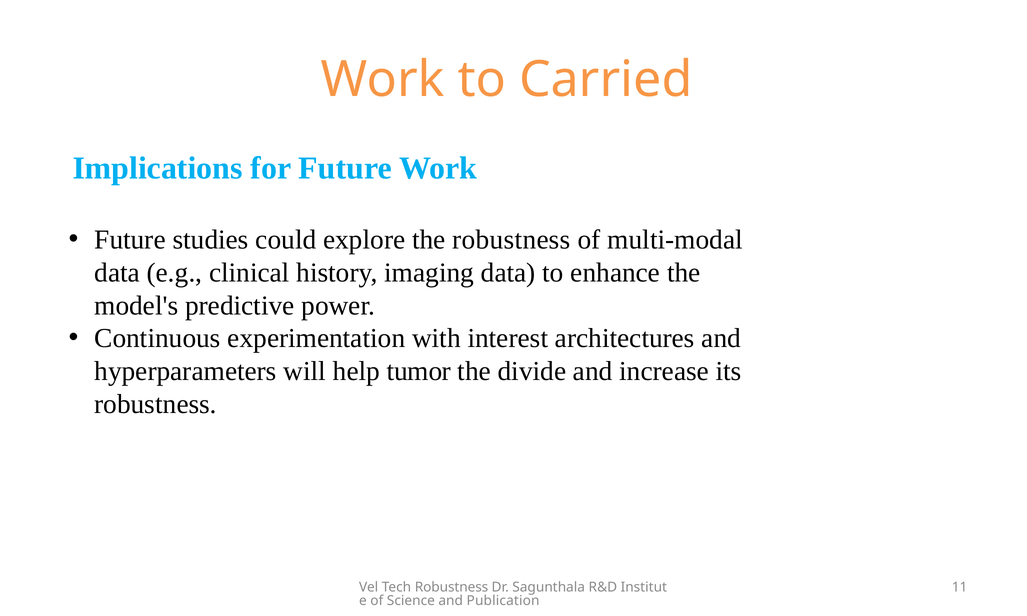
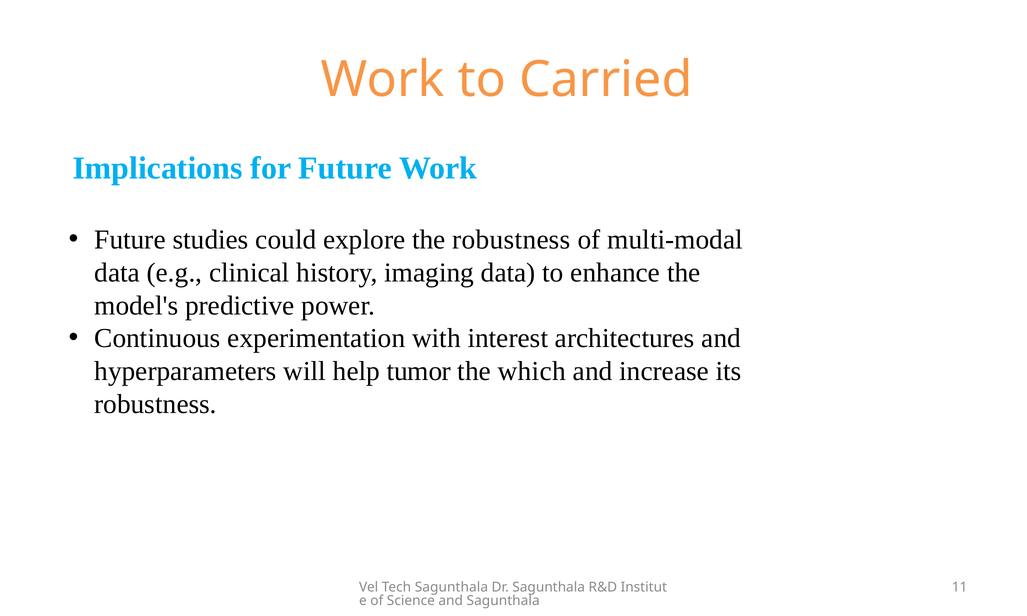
divide: divide -> which
Tech Robustness: Robustness -> Sagunthala
and Publication: Publication -> Sagunthala
